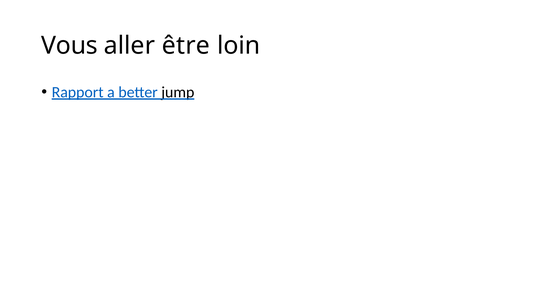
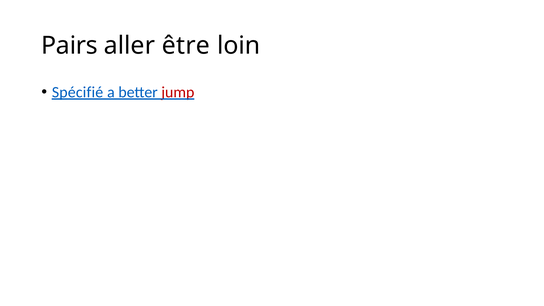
Vous: Vous -> Pairs
Rapport: Rapport -> Spécifié
jump colour: black -> red
